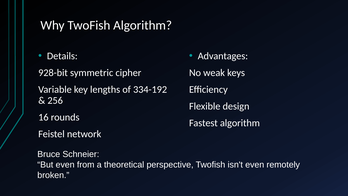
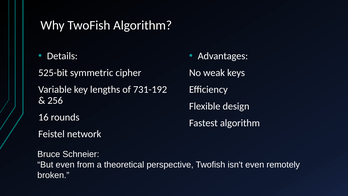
928-bit: 928-bit -> 525-bit
334-192: 334-192 -> 731-192
